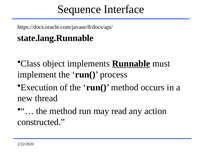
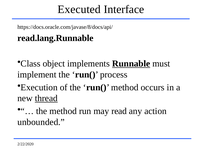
Sequence: Sequence -> Executed
state.lang.Runnable: state.lang.Runnable -> read.lang.Runnable
thread underline: none -> present
constructed: constructed -> unbounded
